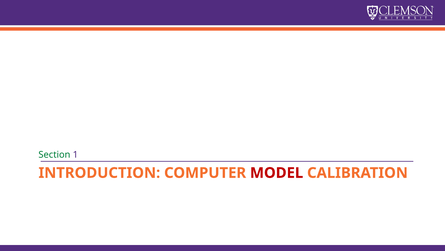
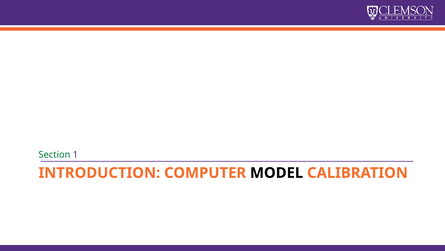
MODEL colour: red -> black
